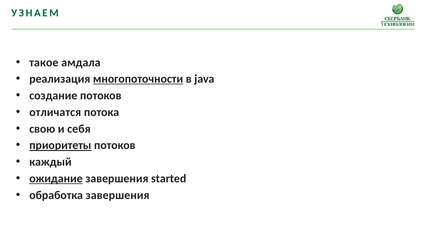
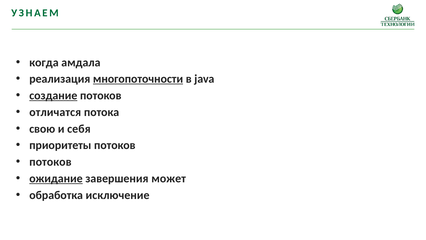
такое: такое -> когда
создание underline: none -> present
приоритеты underline: present -> none
каждый at (50, 162): каждый -> потоков
started: started -> может
обработка завершения: завершения -> исключение
